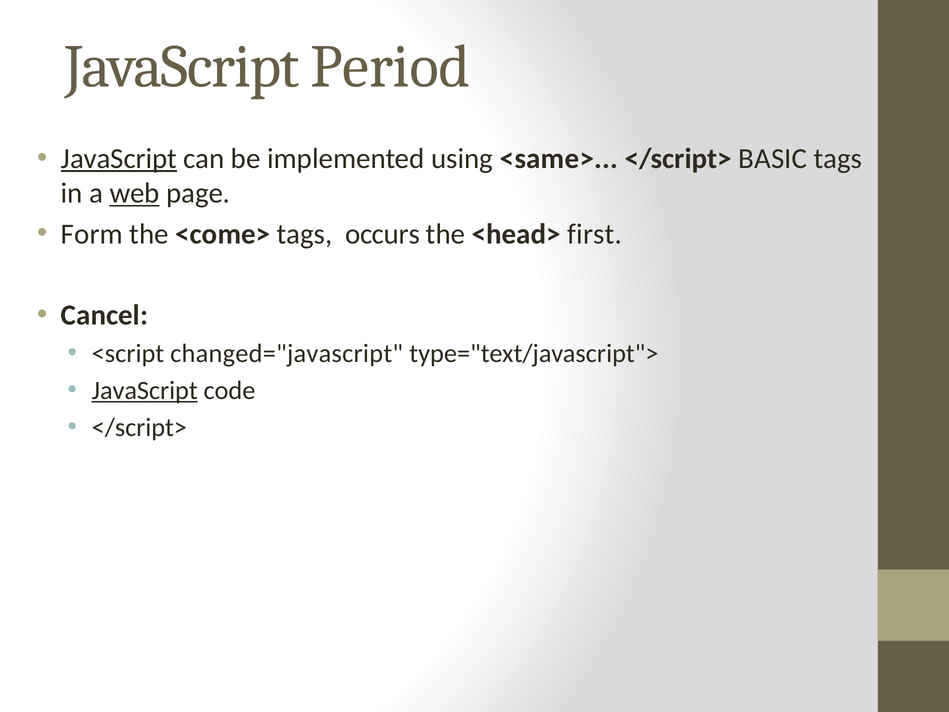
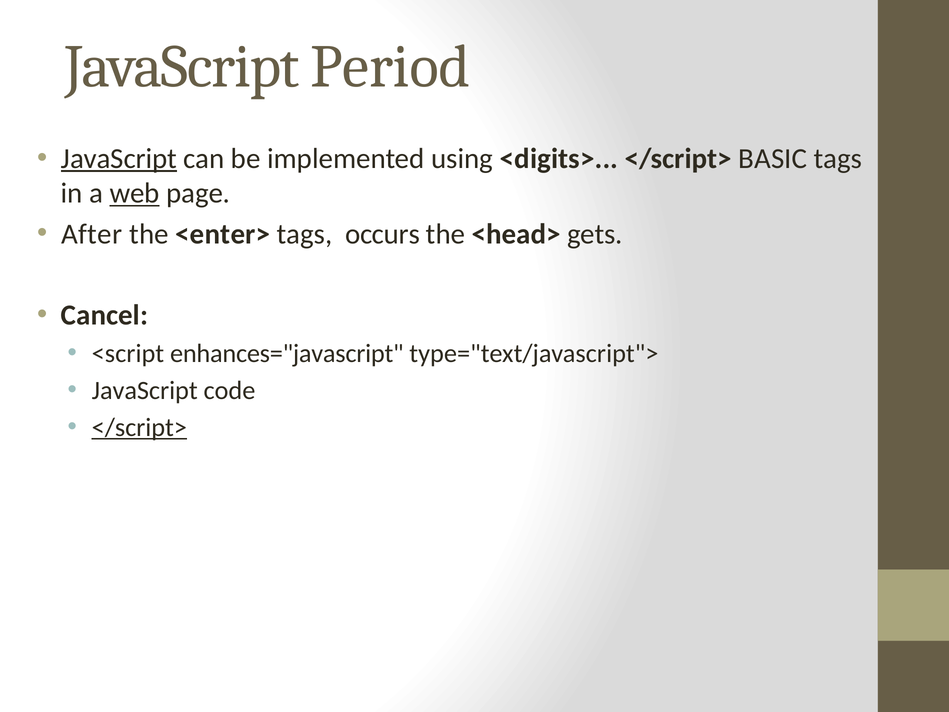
<same>: <same> -> <digits>
Form: Form -> After
<come>: <come> -> <enter>
first: first -> gets
changed="javascript: changed="javascript -> enhances="javascript
JavaScript at (145, 390) underline: present -> none
</script> at (139, 427) underline: none -> present
